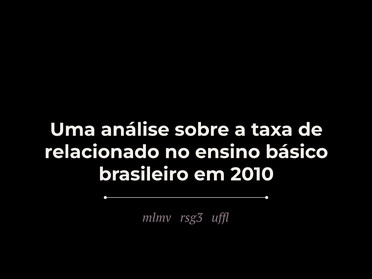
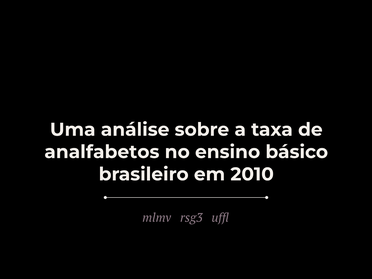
relacionado: relacionado -> analfabetos
